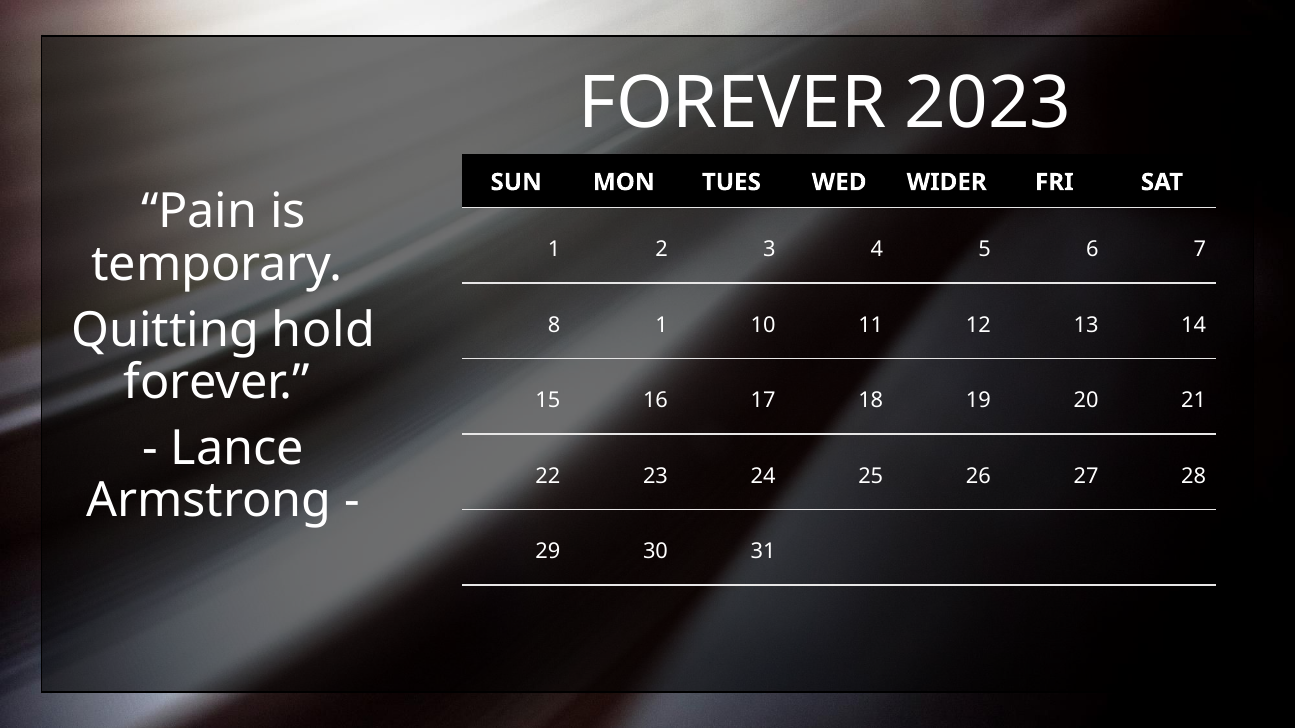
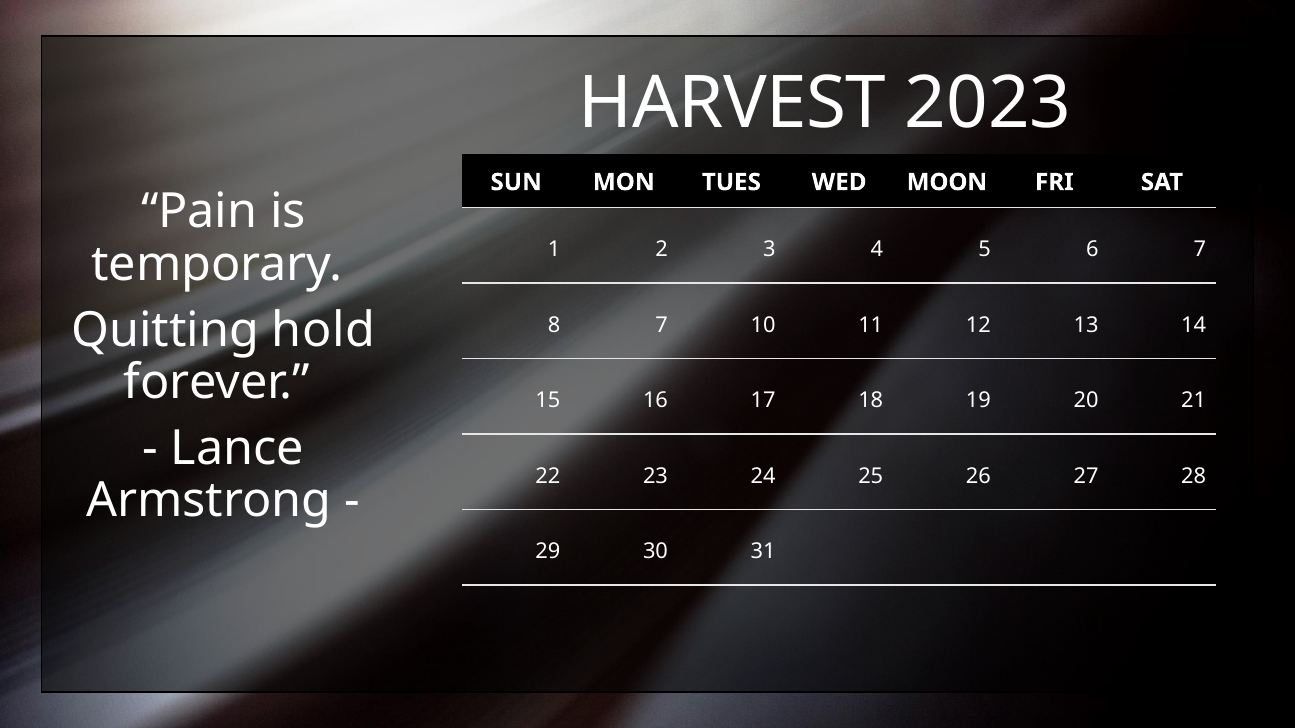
FOREVER at (733, 103): FOREVER -> HARVEST
WIDER: WIDER -> MOON
8 1: 1 -> 7
